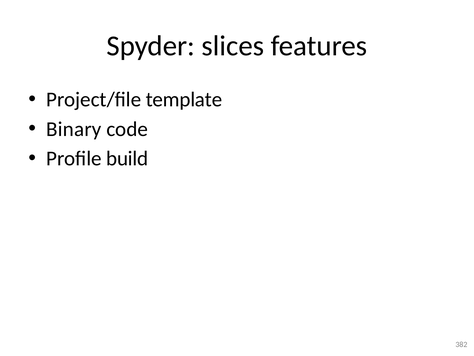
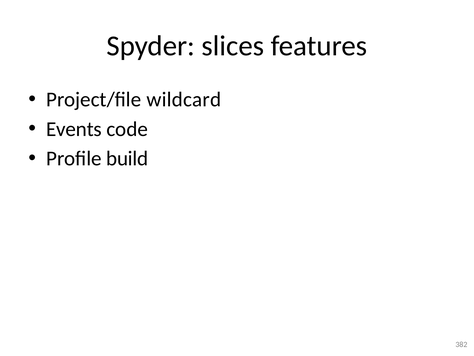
template: template -> wildcard
Binary: Binary -> Events
